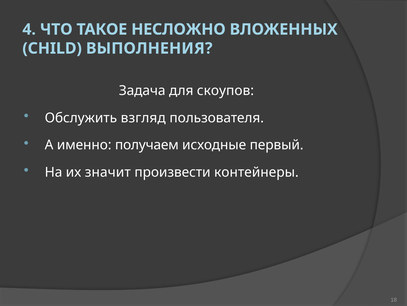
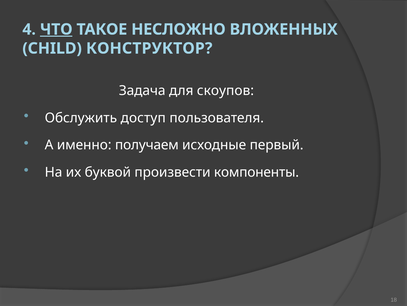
ЧТО underline: none -> present
ВЫПОЛНЕНИЯ: ВЫПОЛНЕНИЯ -> КОНСТРУКТОР
взгляд: взгляд -> доступ
значит: значит -> буквой
контейнеры: контейнеры -> компоненты
